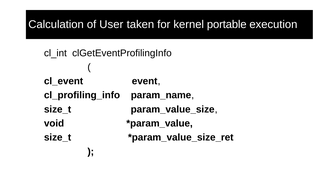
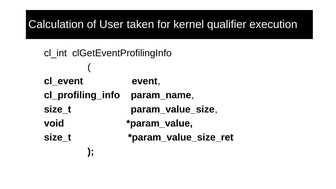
portable: portable -> qualifier
